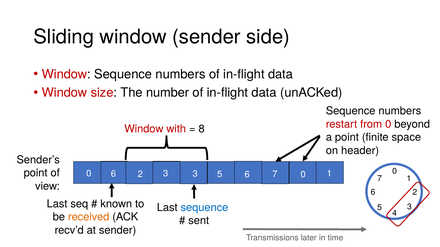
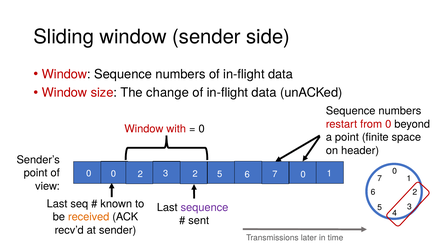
number: number -> change
8 at (202, 129): 8 -> 0
0 6: 6 -> 0
3 3: 3 -> 2
sequence at (204, 208) colour: blue -> purple
